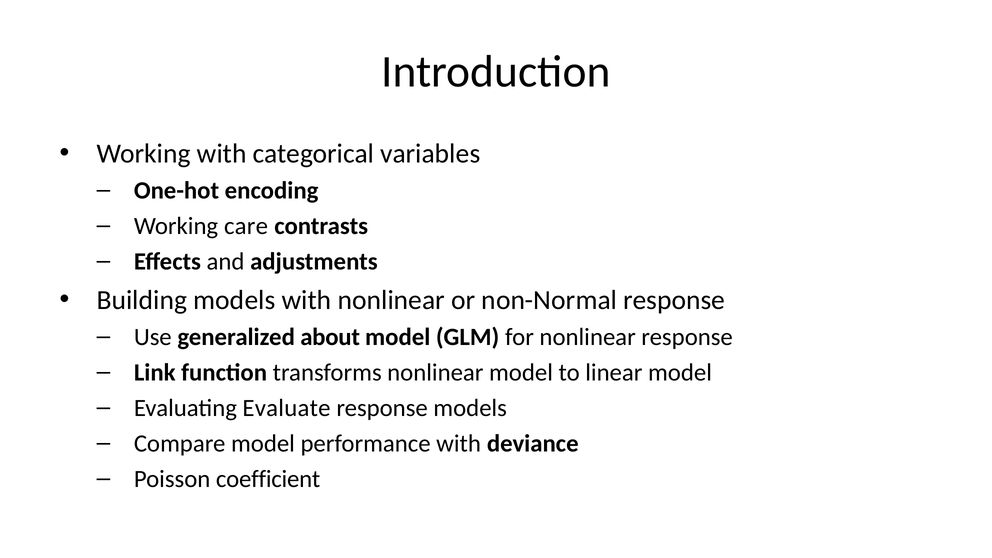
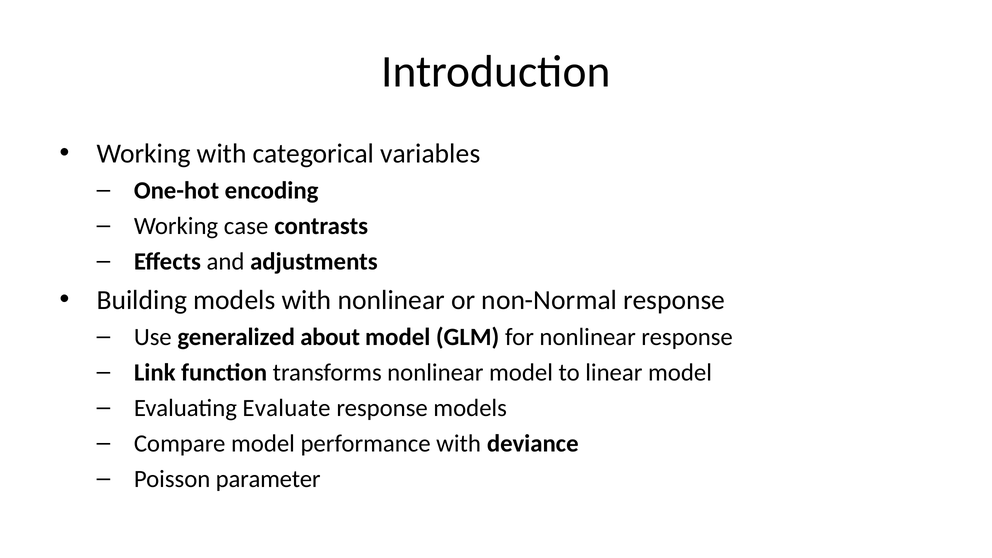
care: care -> case
coefficient: coefficient -> parameter
